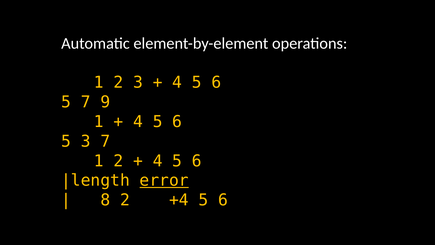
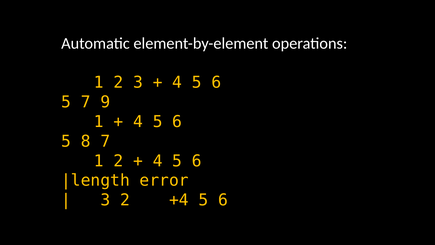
5 3: 3 -> 8
error underline: present -> none
8 at (105, 200): 8 -> 3
